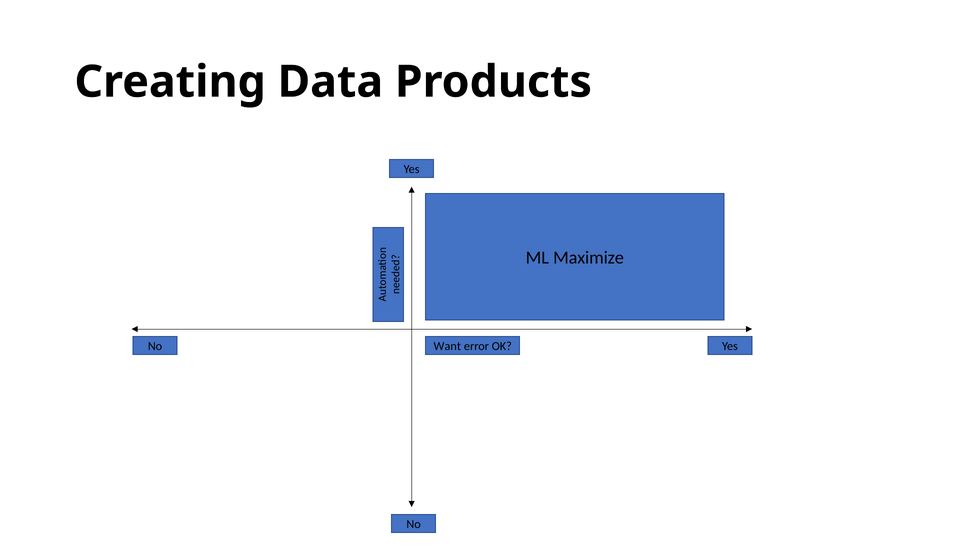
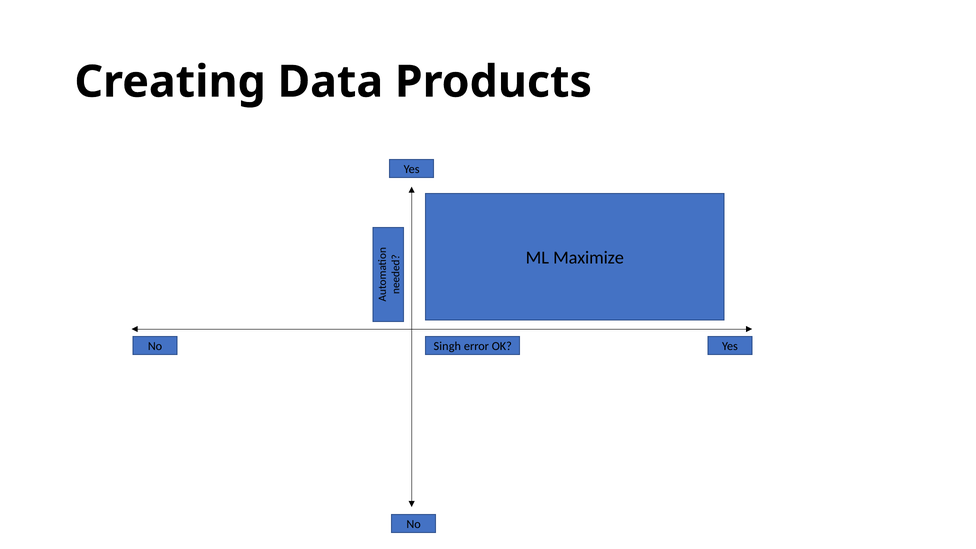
Want: Want -> Singh
